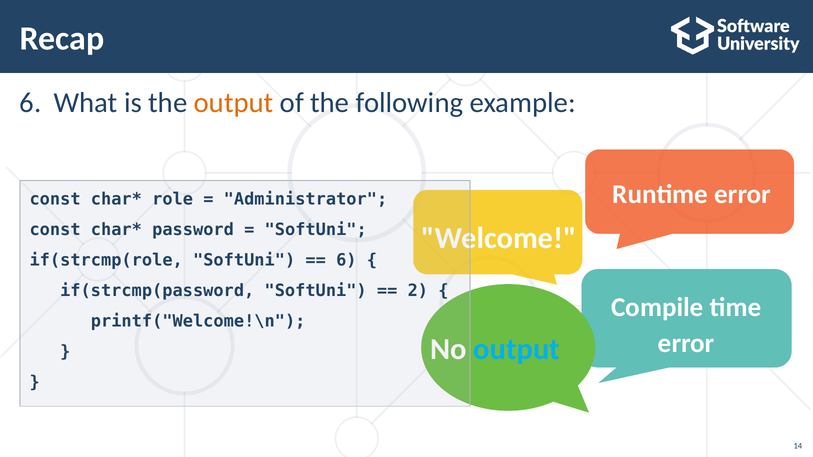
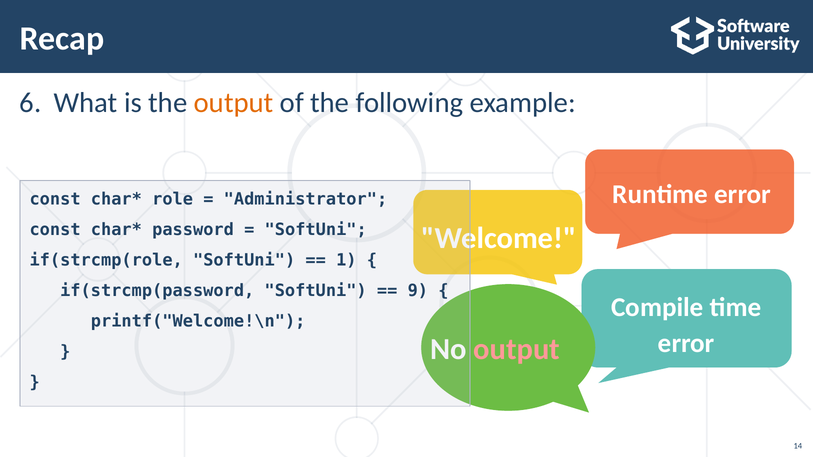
6 at (346, 260): 6 -> 1
2: 2 -> 9
output at (517, 350) colour: light blue -> pink
